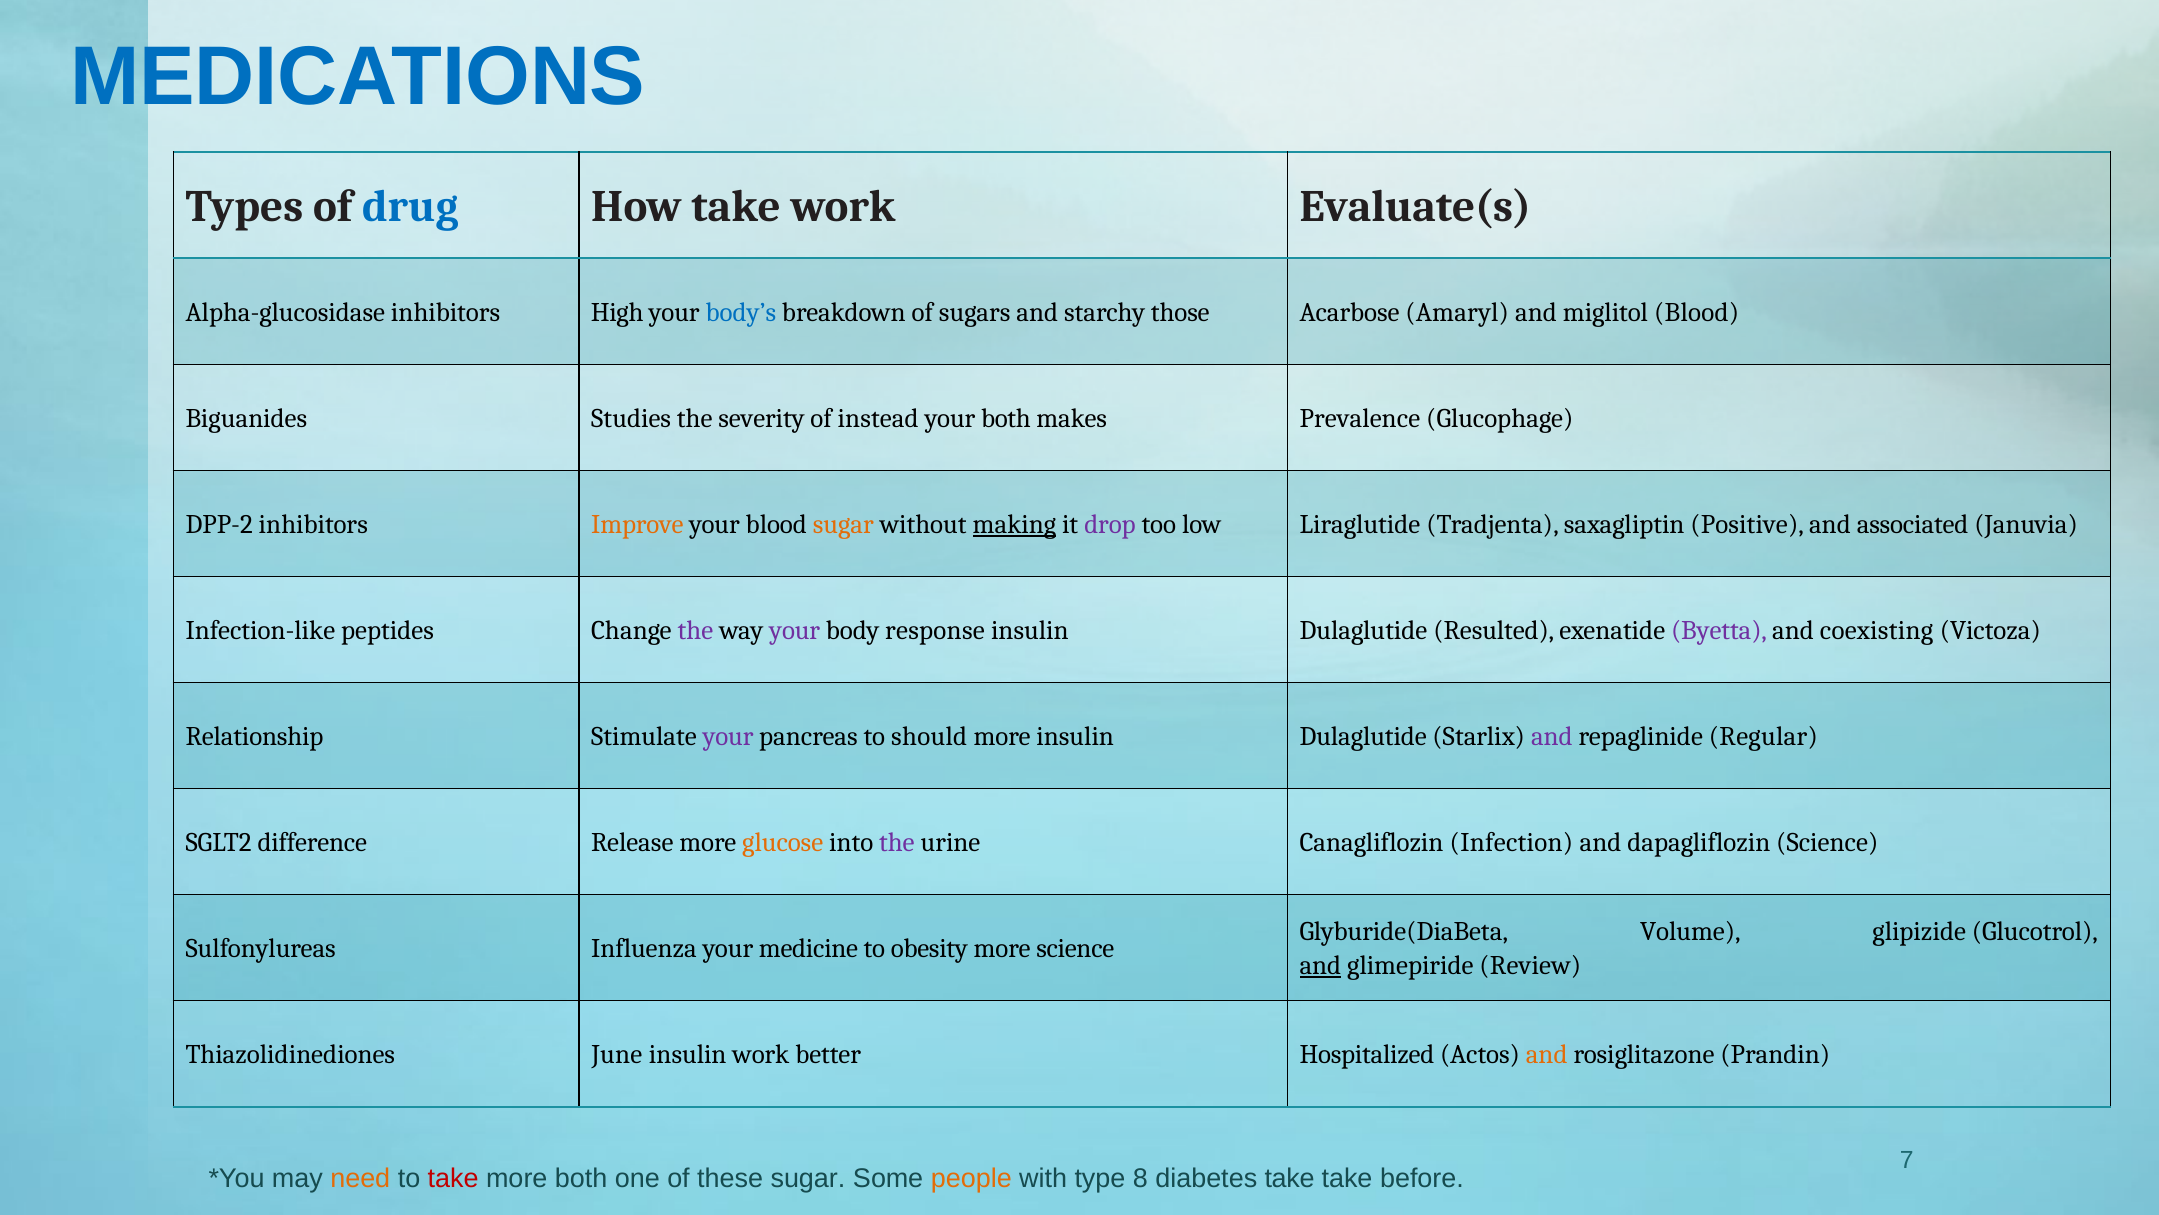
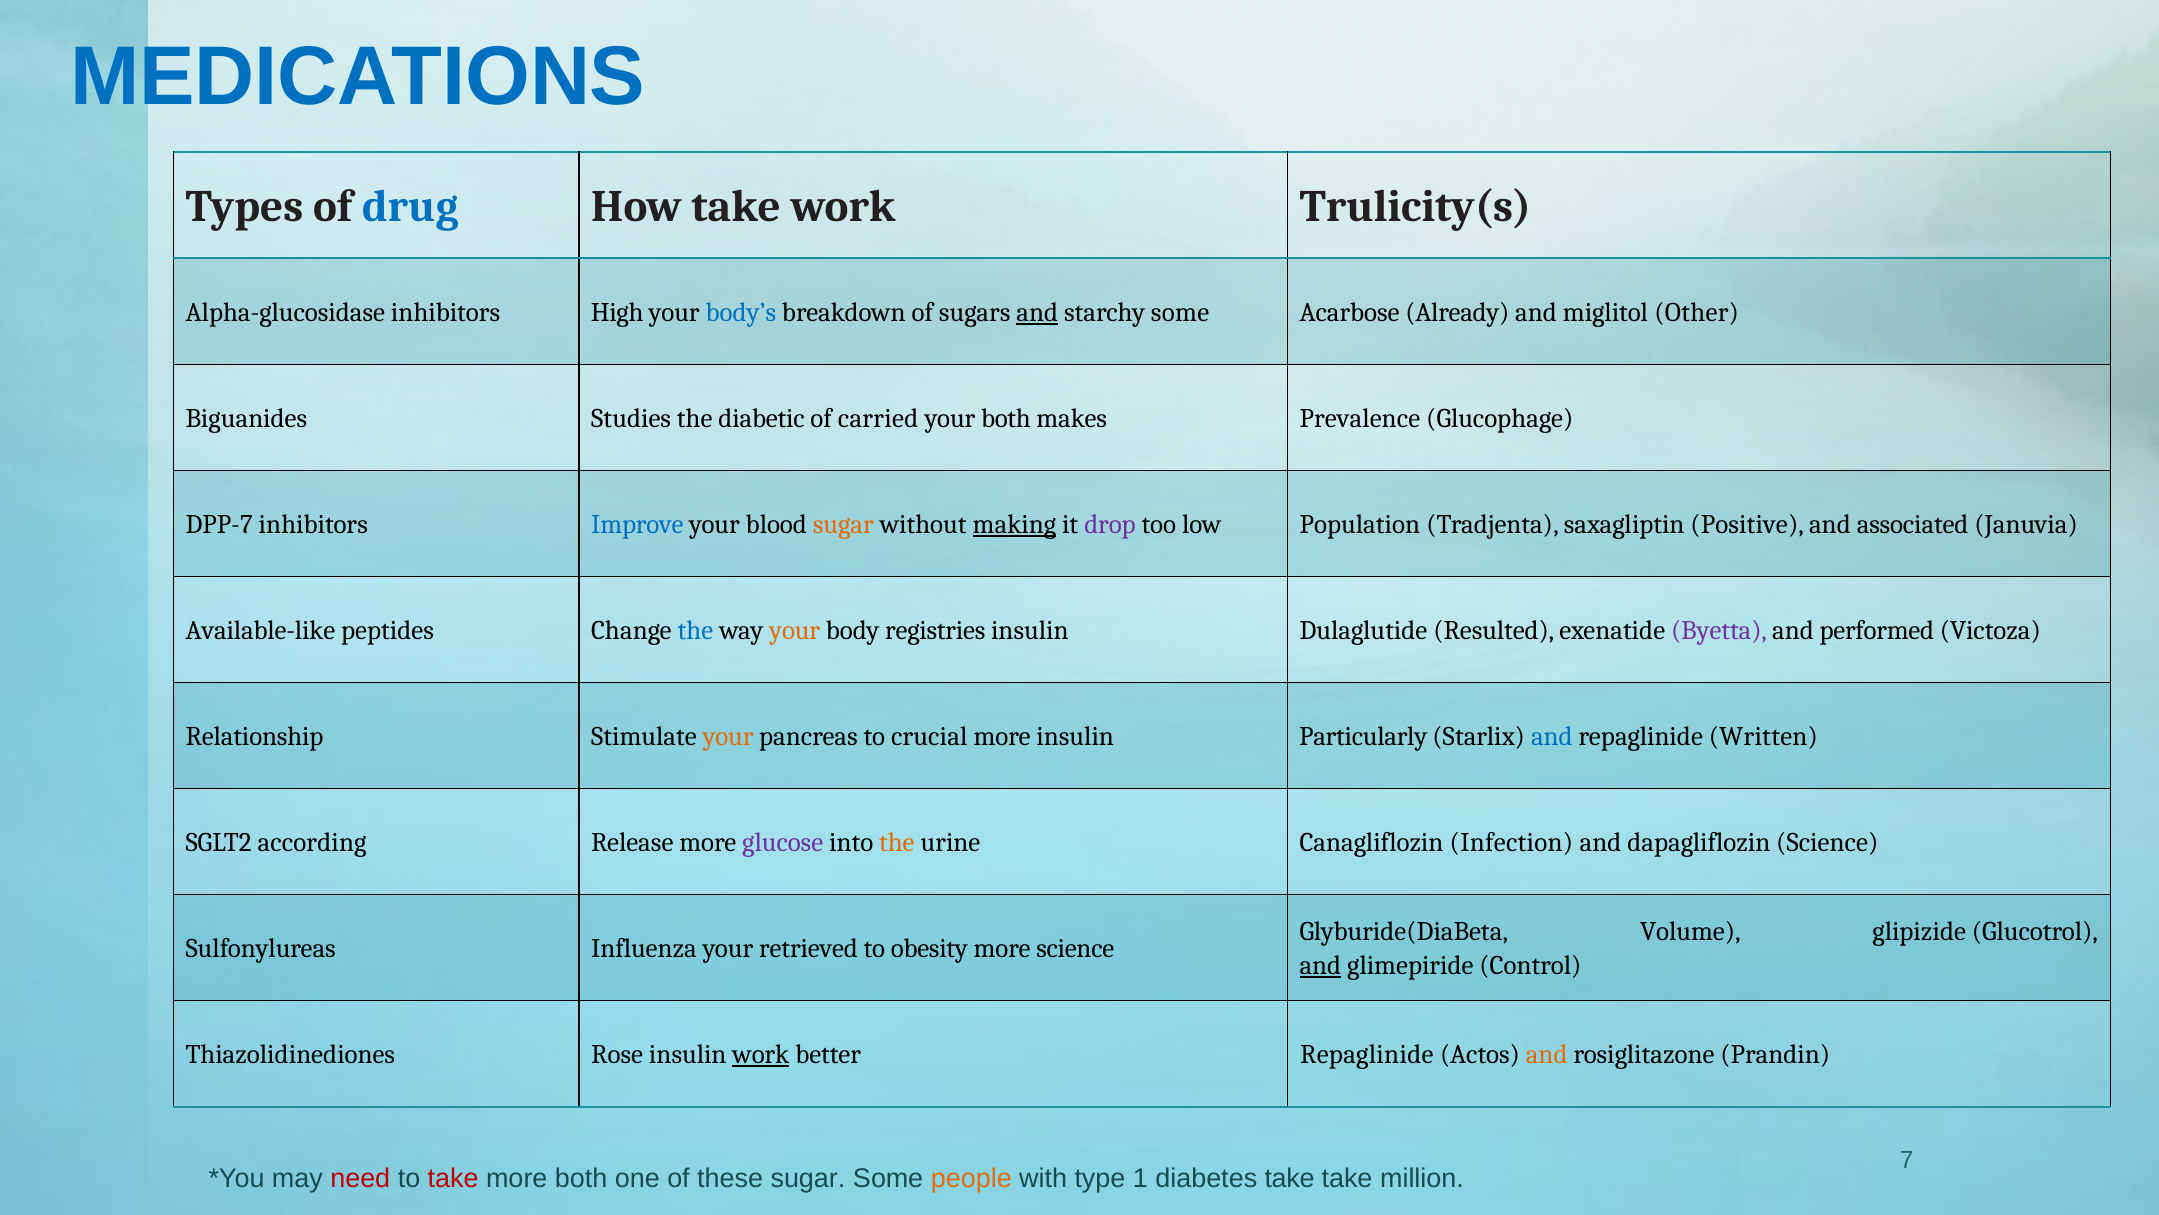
Evaluate(s: Evaluate(s -> Trulicity(s
and at (1037, 312) underline: none -> present
starchy those: those -> some
Amaryl: Amaryl -> Already
miglitol Blood: Blood -> Other
severity: severity -> diabetic
instead: instead -> carried
DPP-2: DPP-2 -> DPP-7
Improve colour: orange -> blue
Liraglutide: Liraglutide -> Population
Infection-like: Infection-like -> Available-like
the at (695, 630) colour: purple -> blue
your at (795, 630) colour: purple -> orange
response: response -> registries
coexisting: coexisting -> performed
your at (728, 736) colour: purple -> orange
should: should -> crucial
more insulin Dulaglutide: Dulaglutide -> Particularly
and at (1552, 736) colour: purple -> blue
Regular: Regular -> Written
difference: difference -> according
glucose colour: orange -> purple
the at (897, 842) colour: purple -> orange
medicine: medicine -> retrieved
Review: Review -> Control
June: June -> Rose
work at (761, 1054) underline: none -> present
better Hospitalized: Hospitalized -> Repaglinide
need colour: orange -> red
8: 8 -> 1
before: before -> million
